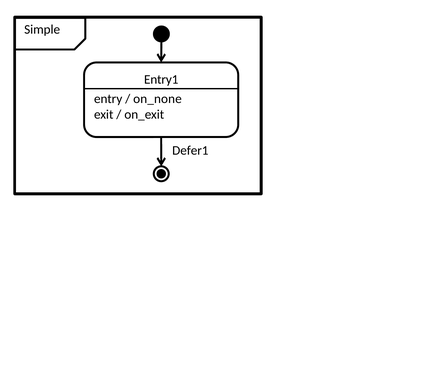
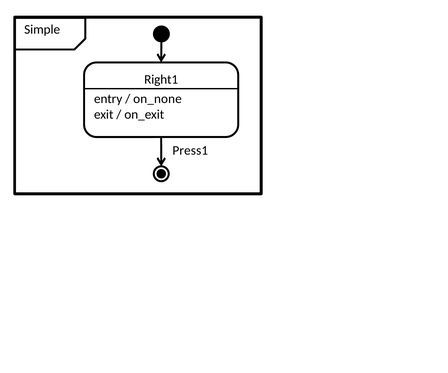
Entry1: Entry1 -> Right1
Defer1: Defer1 -> Press1
